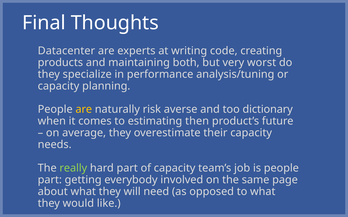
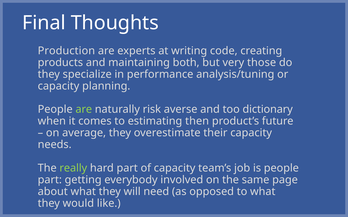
Datacenter: Datacenter -> Production
worst: worst -> those
are at (84, 110) colour: yellow -> light green
